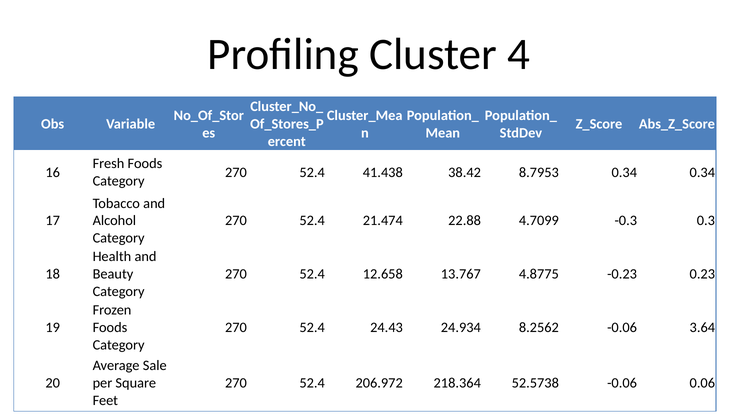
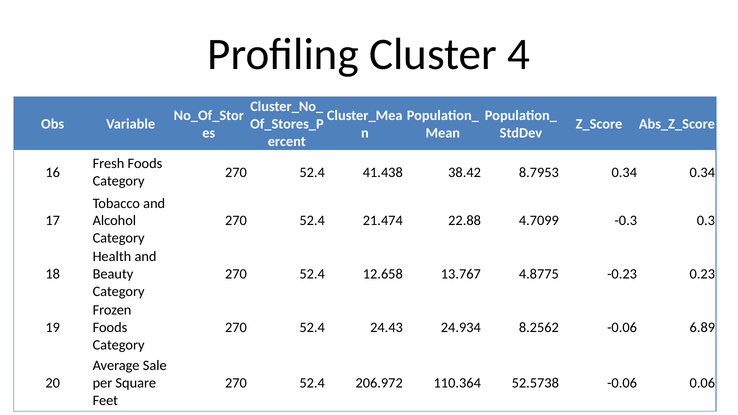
3.64: 3.64 -> 6.89
218.364: 218.364 -> 110.364
